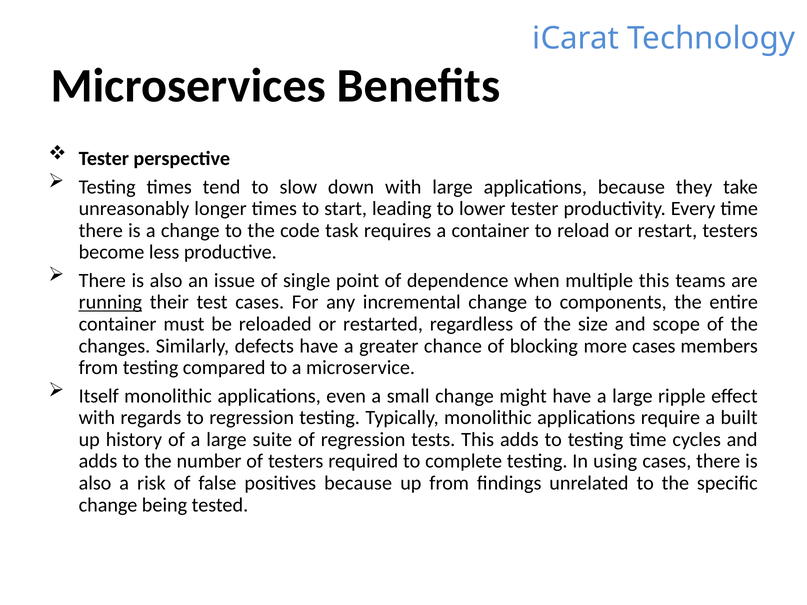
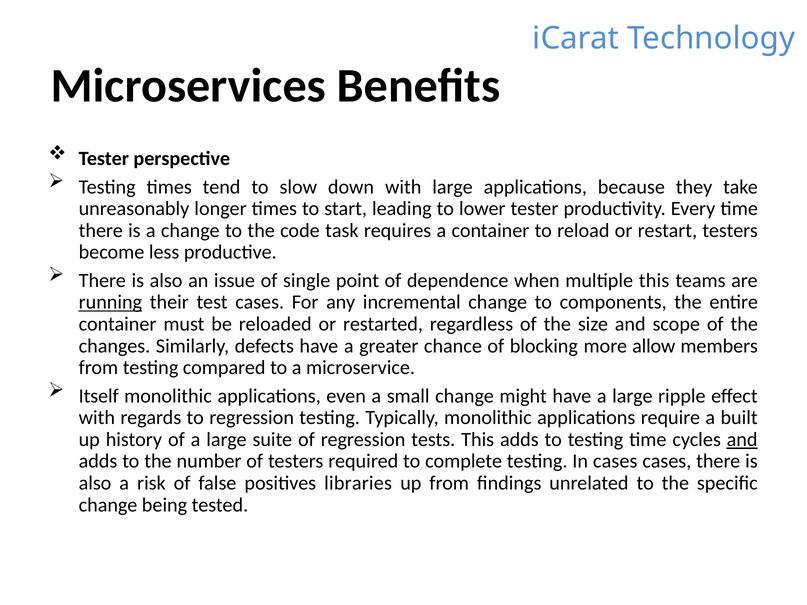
more cases: cases -> allow
and at (742, 440) underline: none -> present
In using: using -> cases
positives because: because -> libraries
